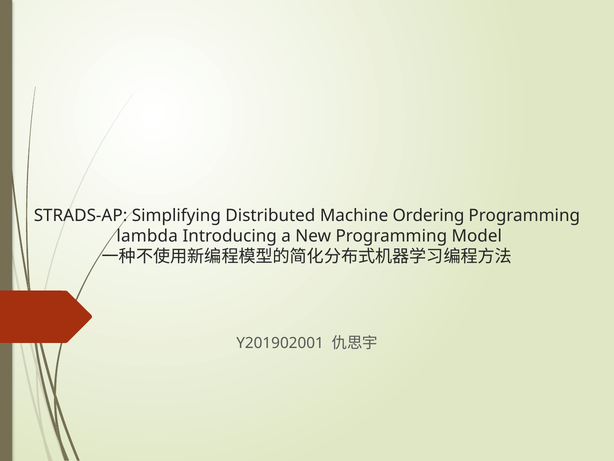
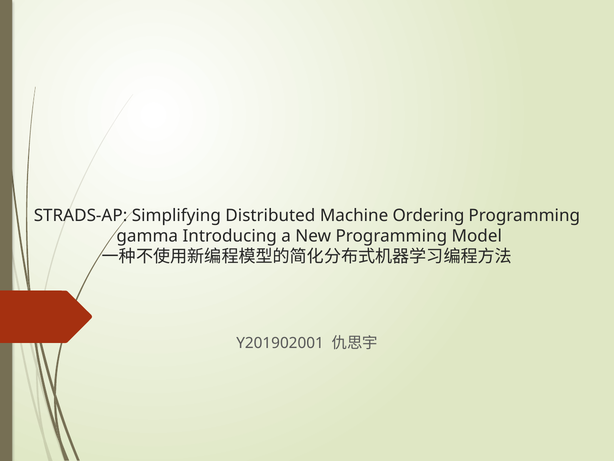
lambda: lambda -> gamma
